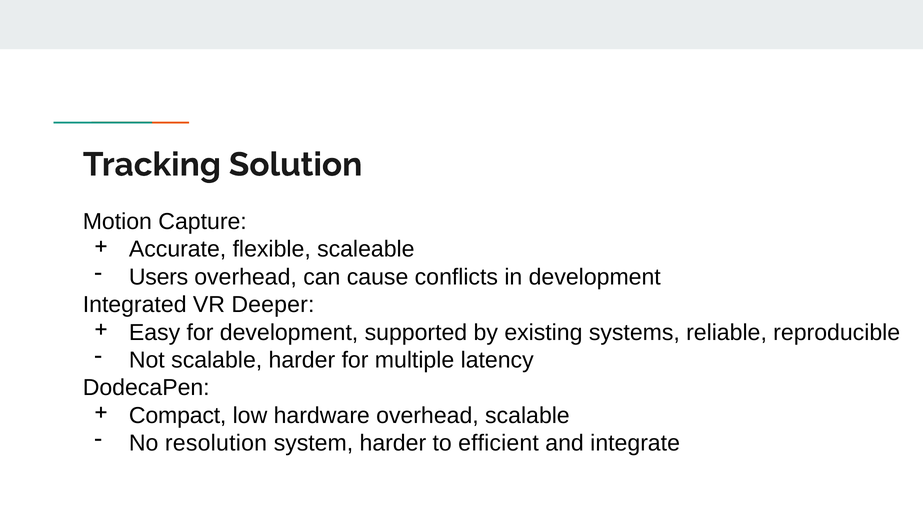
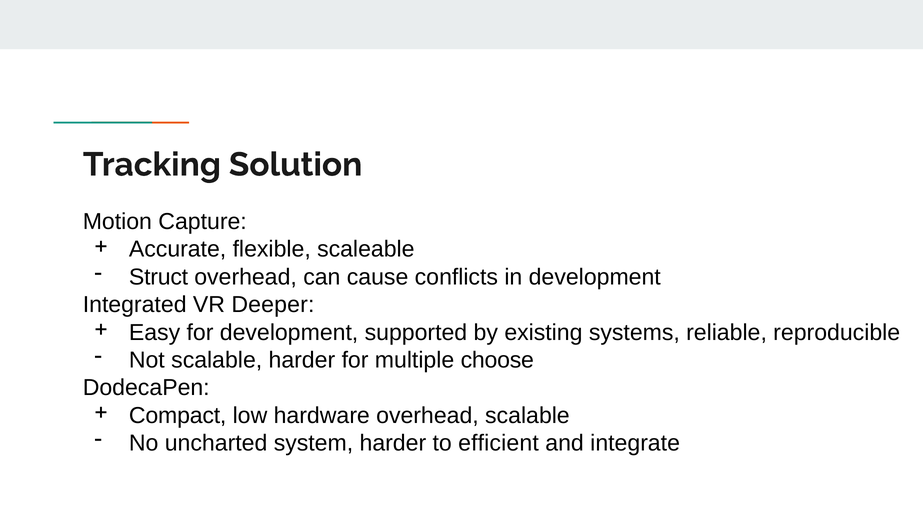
Users: Users -> Struct
latency: latency -> choose
resolution: resolution -> uncharted
